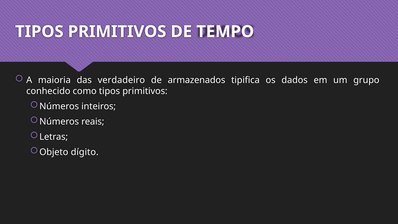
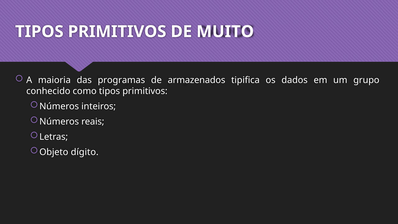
TEMPO: TEMPO -> MUITO
verdadeiro: verdadeiro -> programas
